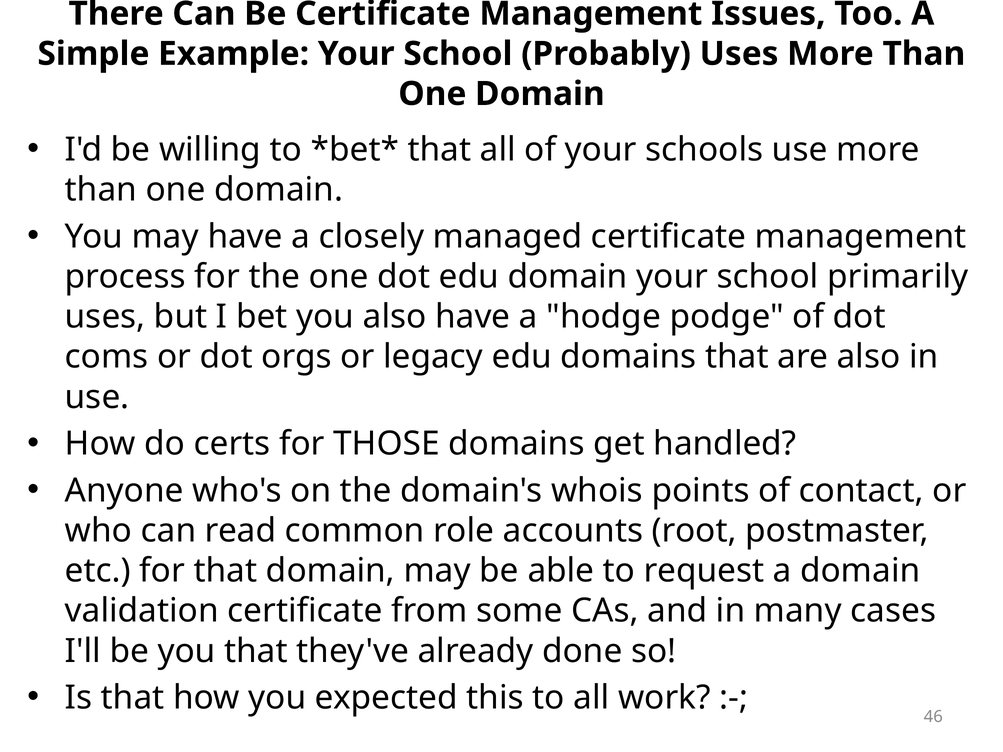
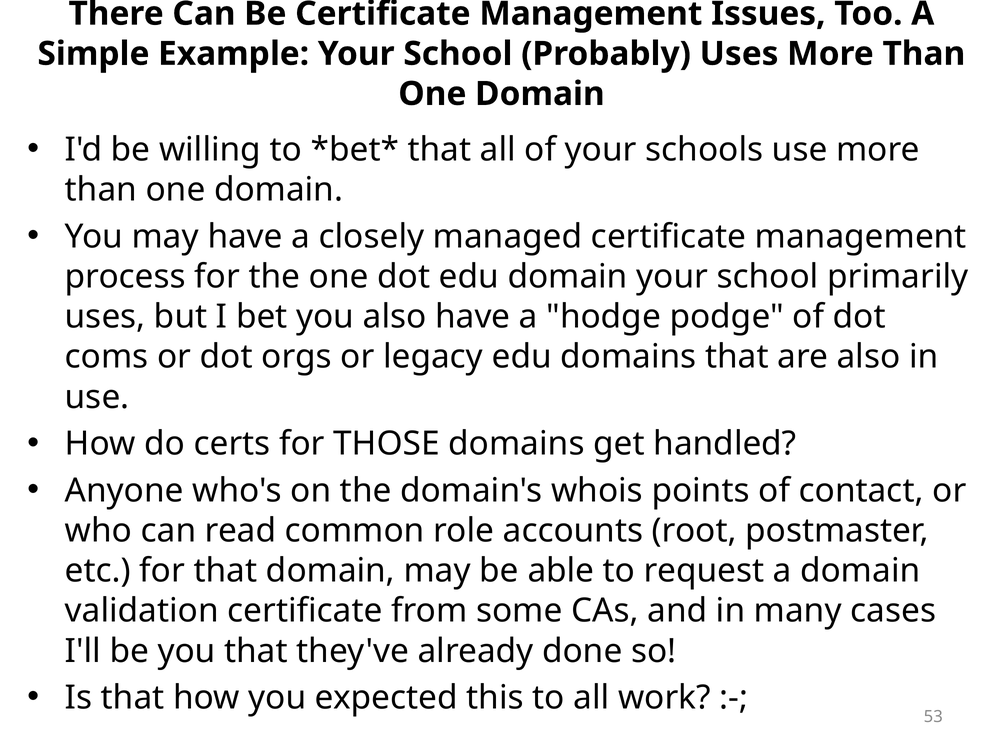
46: 46 -> 53
